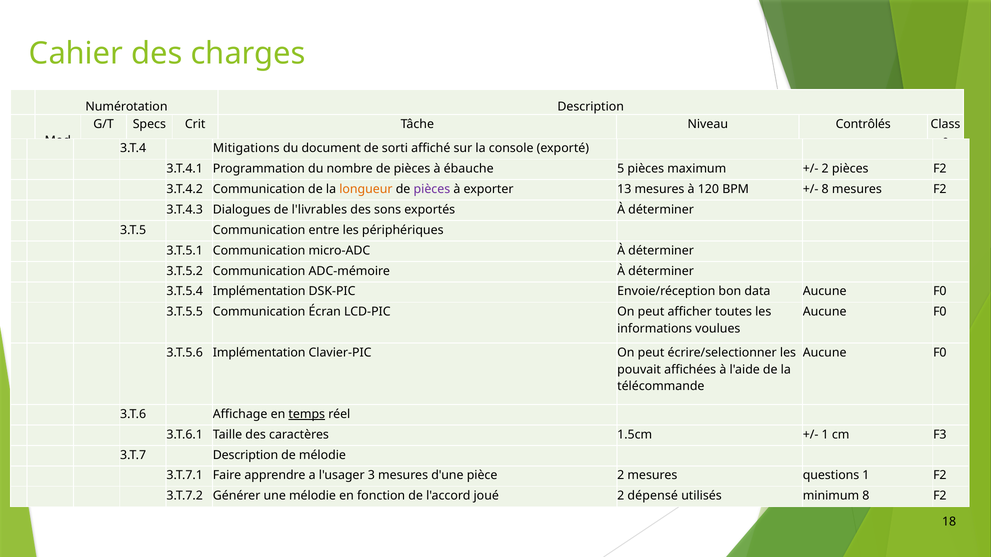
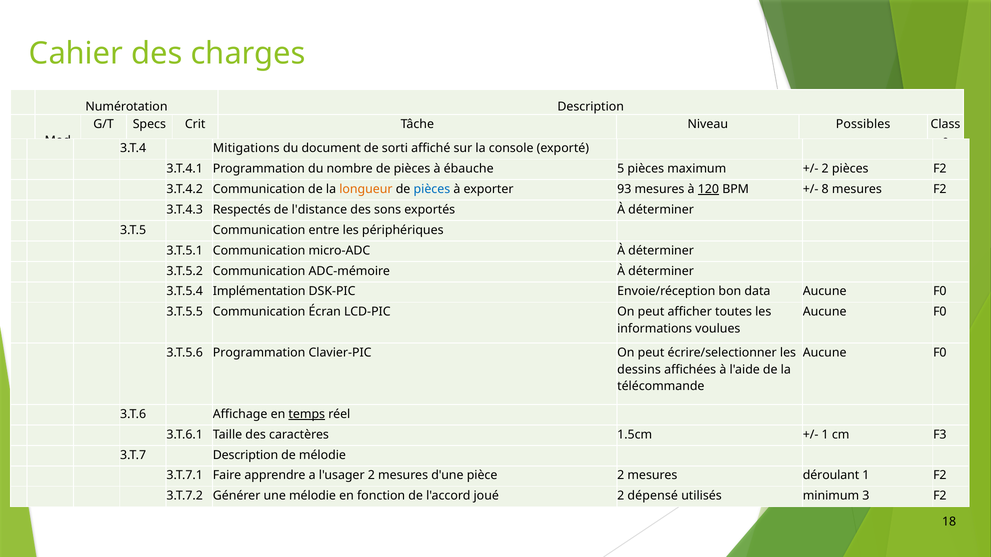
Contrôlés: Contrôlés -> Possibles
pièces at (432, 189) colour: purple -> blue
13: 13 -> 93
120 underline: none -> present
Dialogues: Dialogues -> Respectés
l'livrables: l'livrables -> l'distance
3.T.5.6 Implémentation: Implémentation -> Programmation
pouvait: pouvait -> dessins
l'usager 3: 3 -> 2
questions: questions -> déroulant
minimum 8: 8 -> 3
